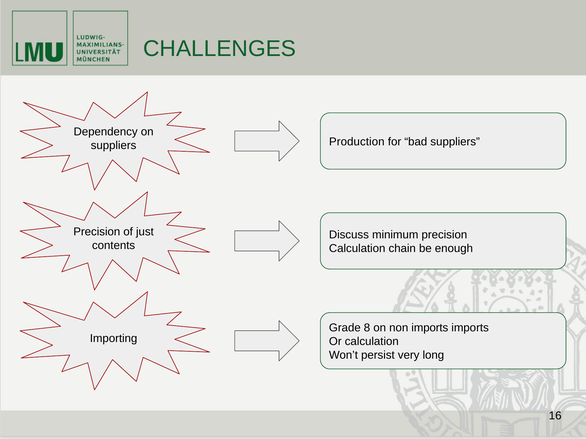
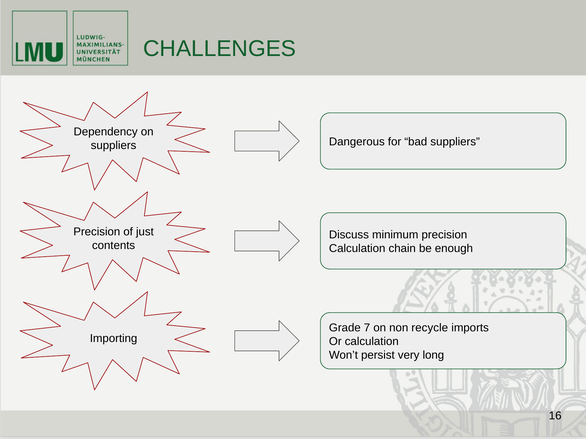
Production: Production -> Dangerous
8: 8 -> 7
non imports: imports -> recycle
